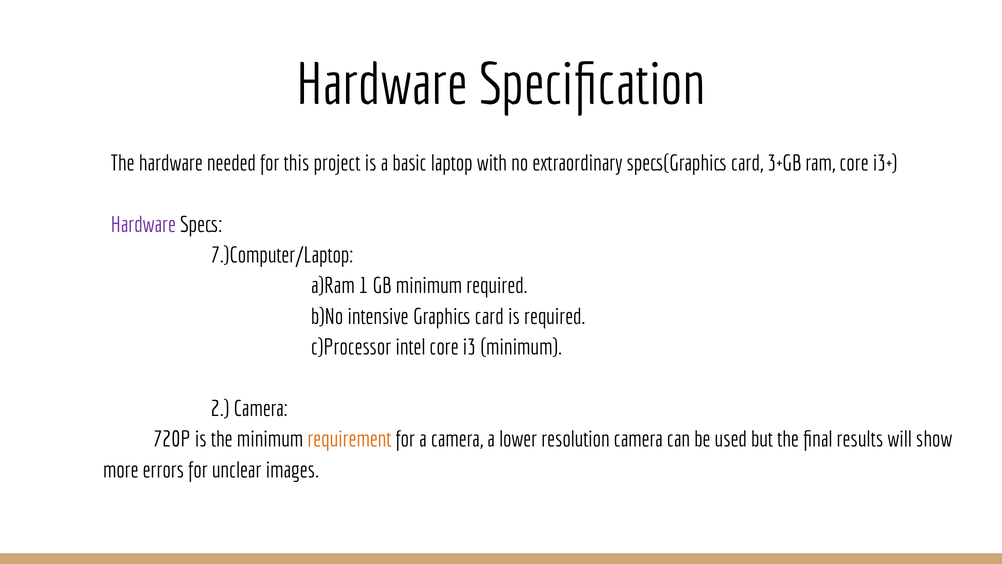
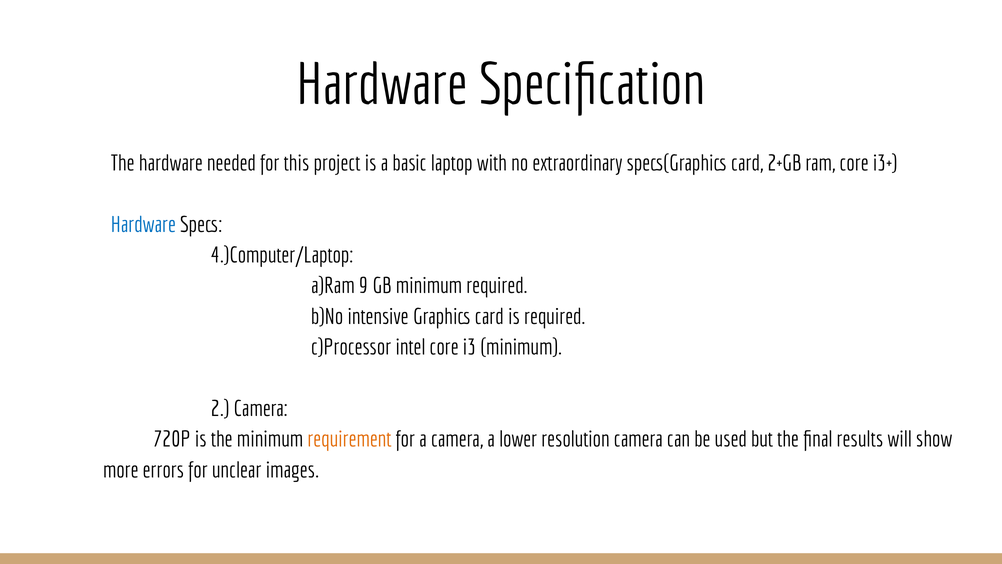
3+GB: 3+GB -> 2+GB
Hardware at (143, 225) colour: purple -> blue
7.)Computer/Laptop: 7.)Computer/Laptop -> 4.)Computer/Laptop
1: 1 -> 9
